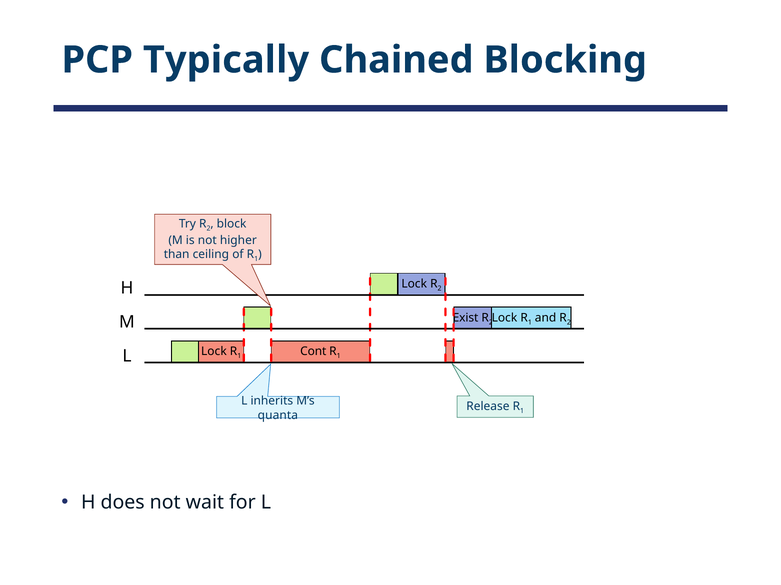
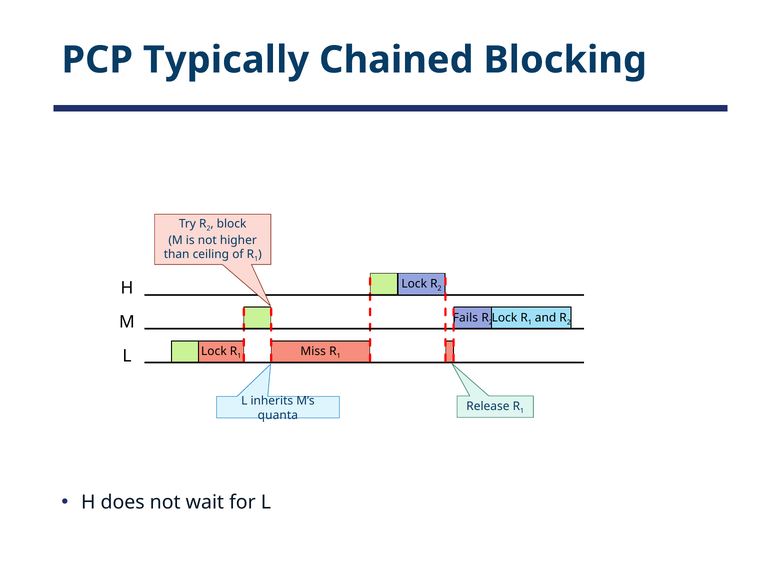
Exist: Exist -> Fails
Cont: Cont -> Miss
